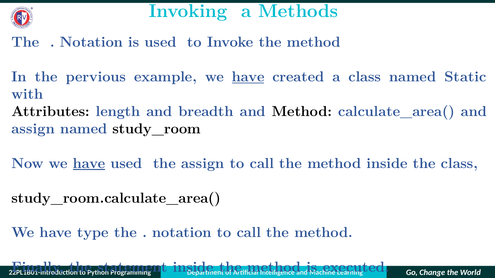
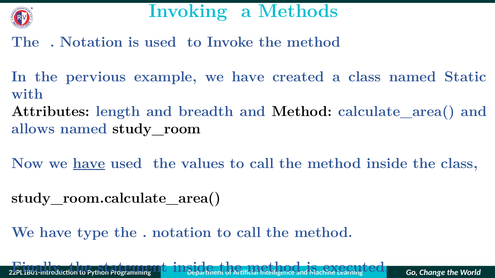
have at (248, 77) underline: present -> none
assign at (33, 129): assign -> allows
the assign: assign -> values
